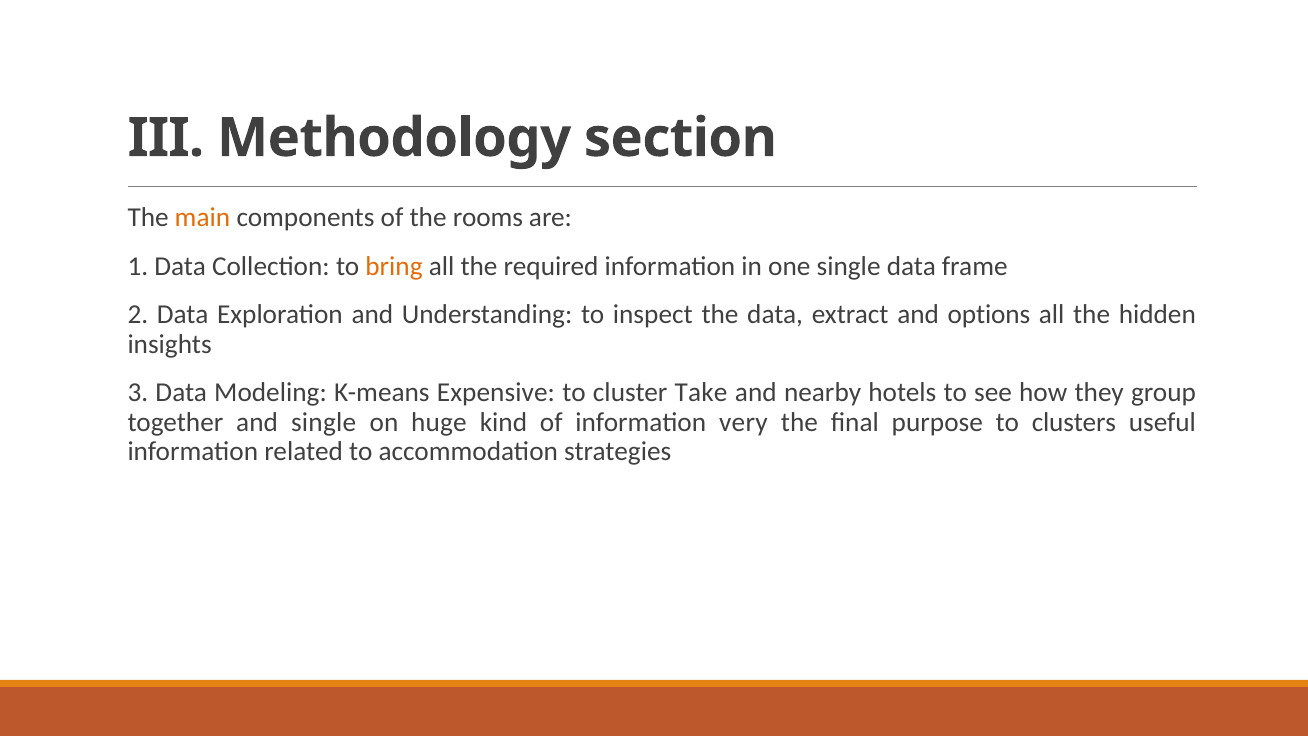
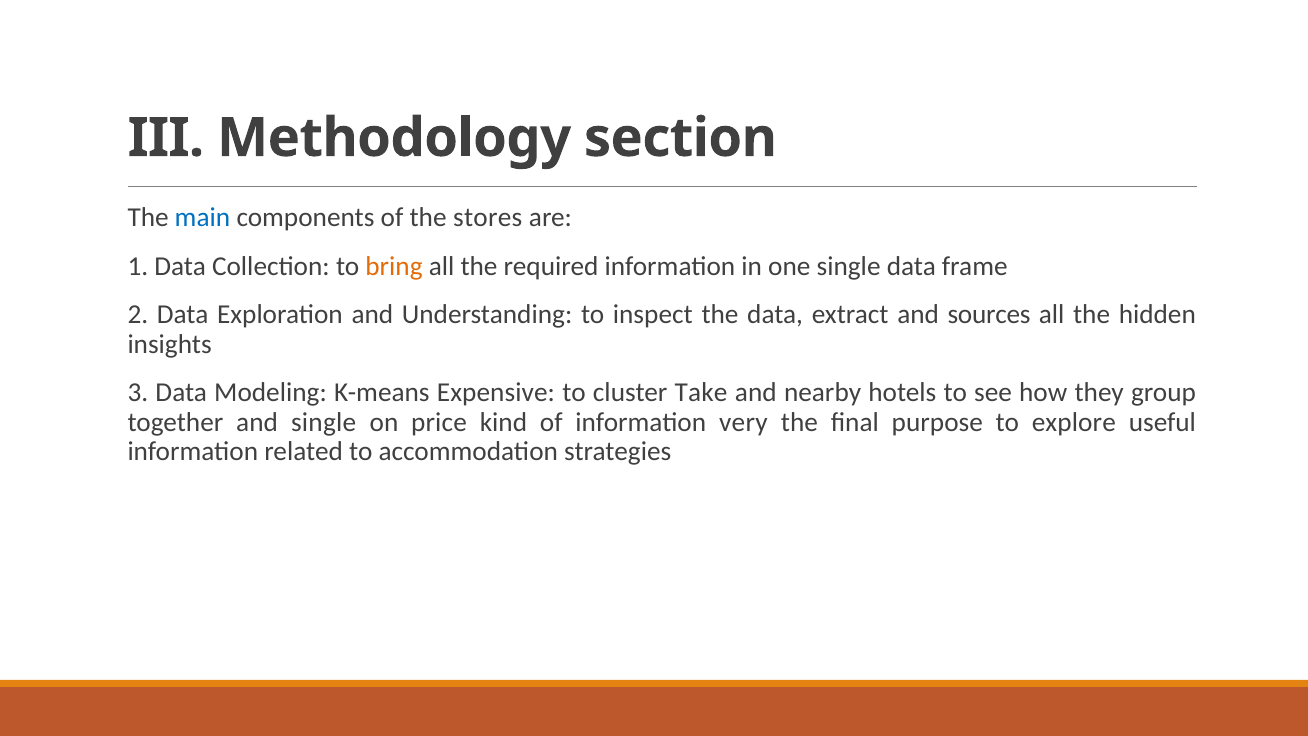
main colour: orange -> blue
rooms: rooms -> stores
options: options -> sources
huge: huge -> price
clusters: clusters -> explore
